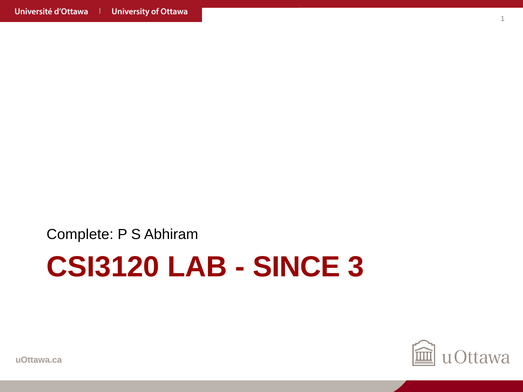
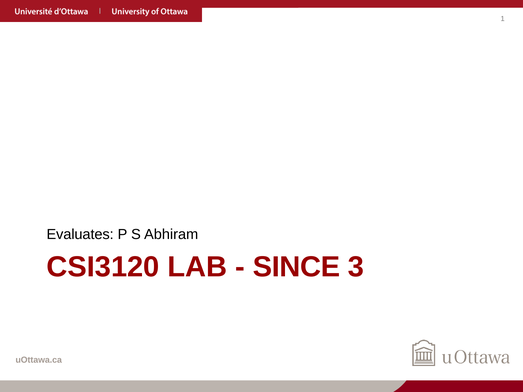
Complete: Complete -> Evaluates
